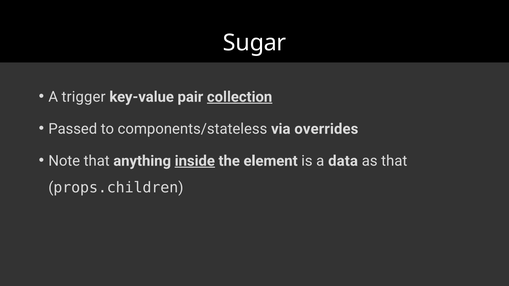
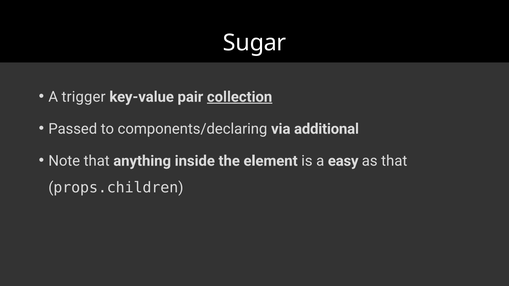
components/stateless: components/stateless -> components/declaring
overrides: overrides -> additional
inside underline: present -> none
data: data -> easy
